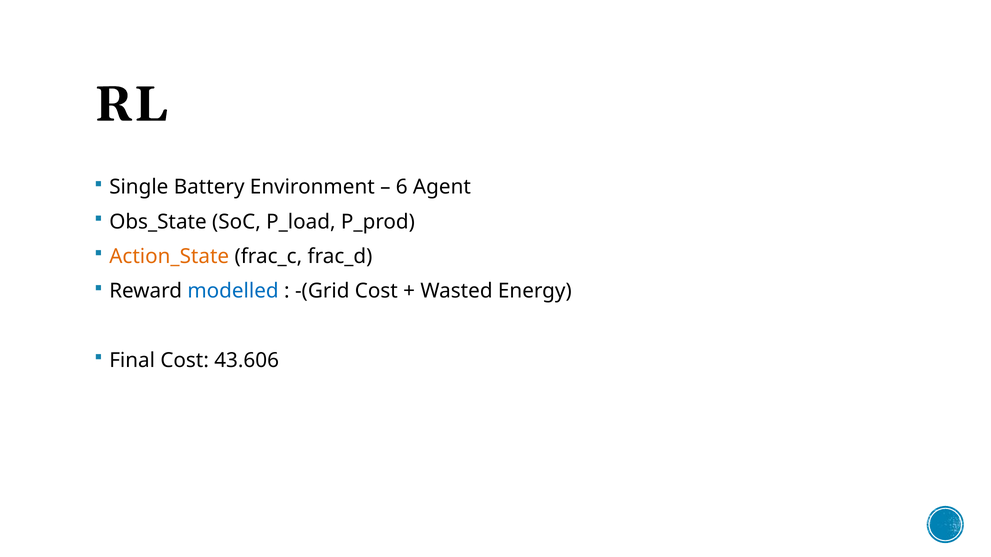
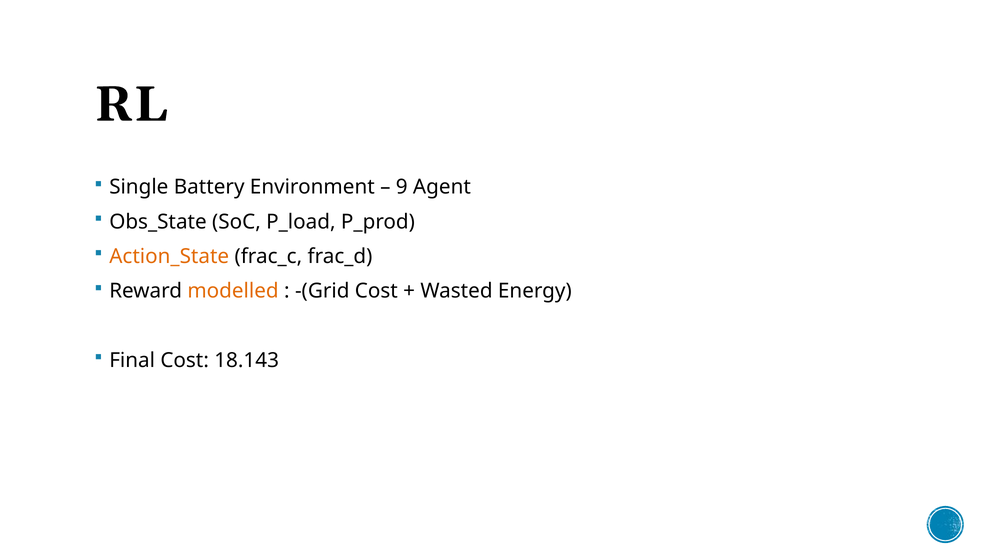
6: 6 -> 9
modelled colour: blue -> orange
43.606: 43.606 -> 18.143
